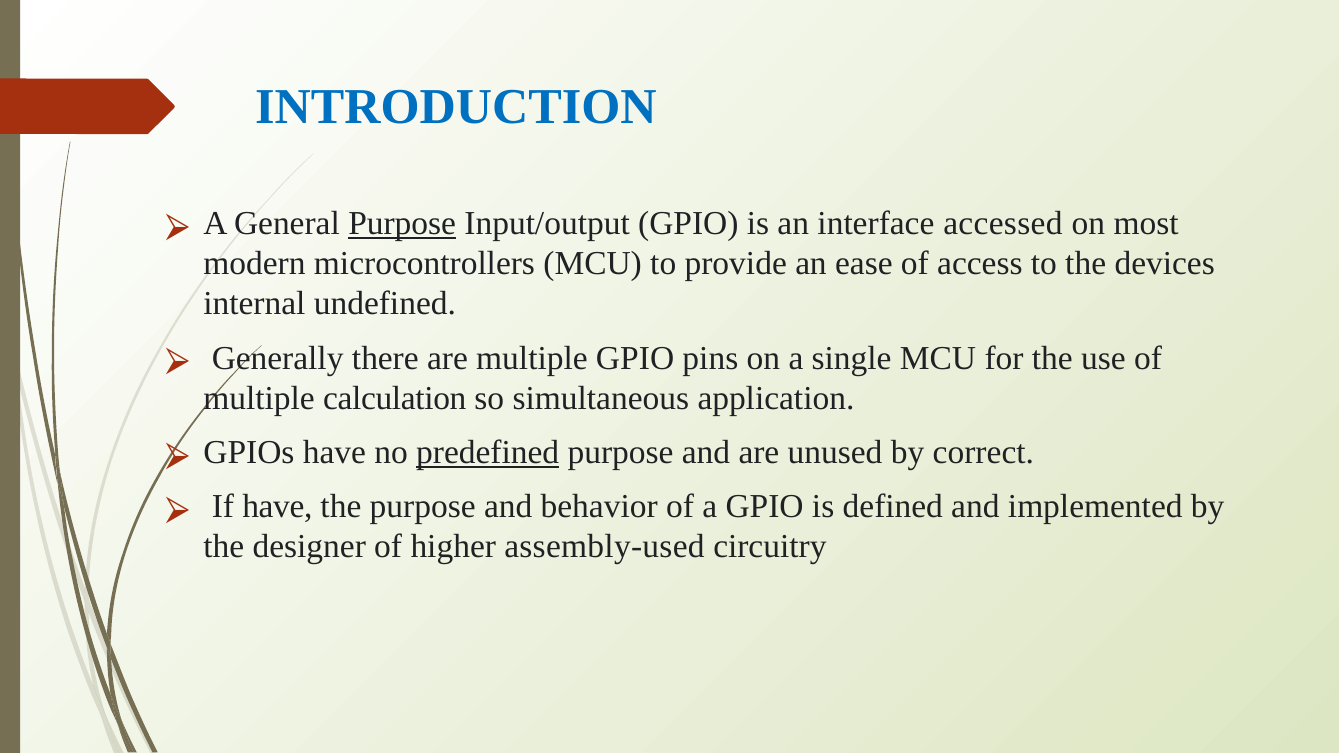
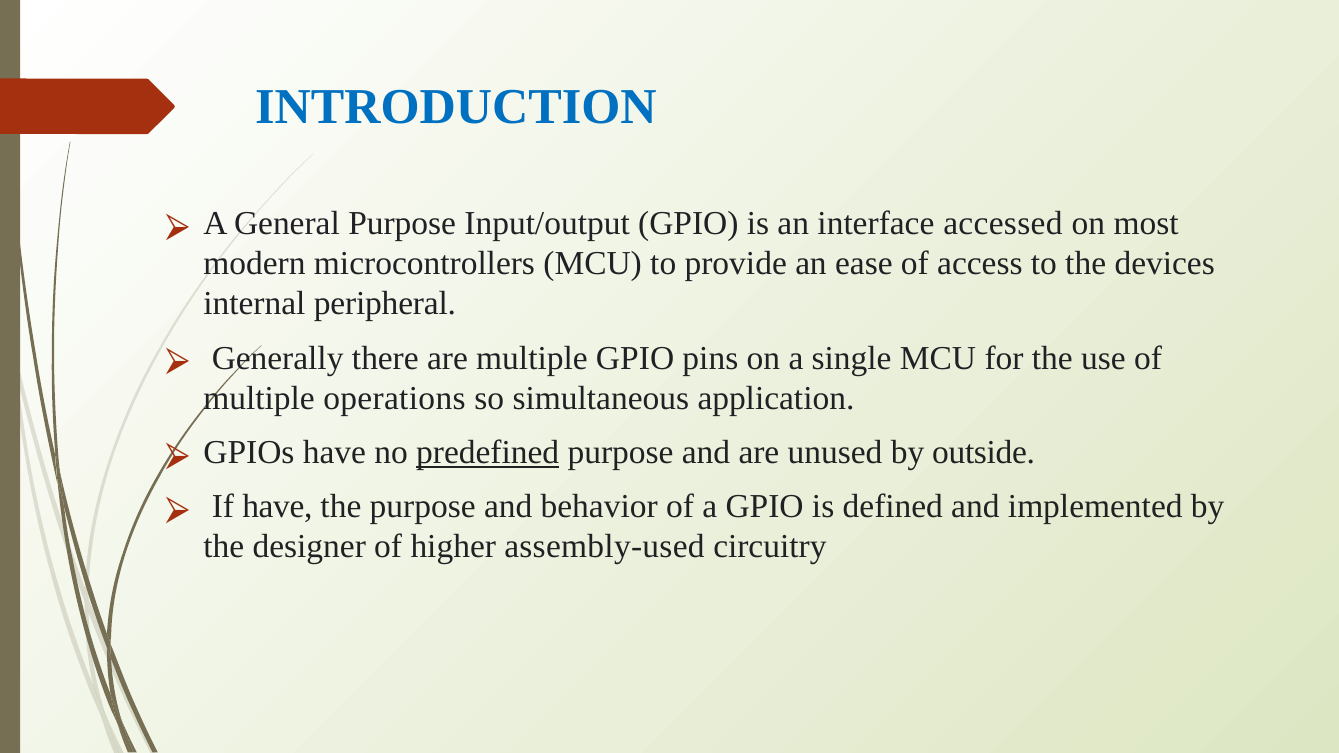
Purpose at (402, 224) underline: present -> none
undefined: undefined -> peripheral
calculation: calculation -> operations
correct: correct -> outside
